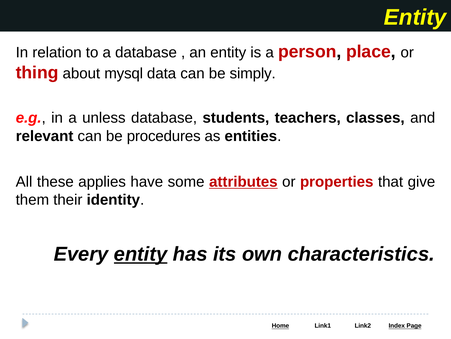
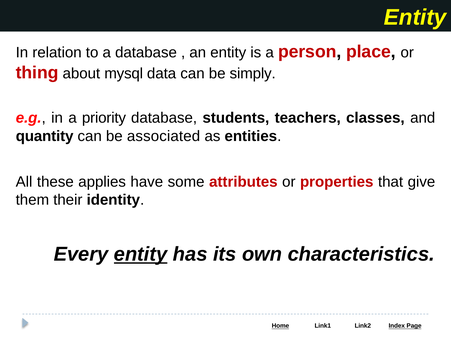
unless: unless -> priority
relevant: relevant -> quantity
procedures: procedures -> associated
attributes underline: present -> none
